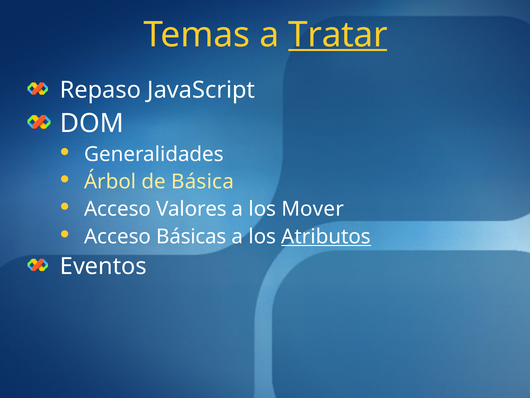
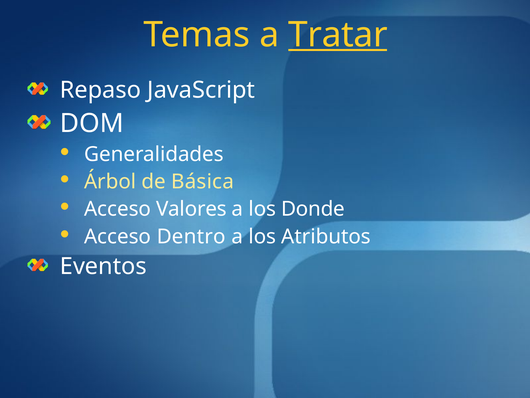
Mover: Mover -> Donde
Básicas: Básicas -> Dentro
Atributos underline: present -> none
